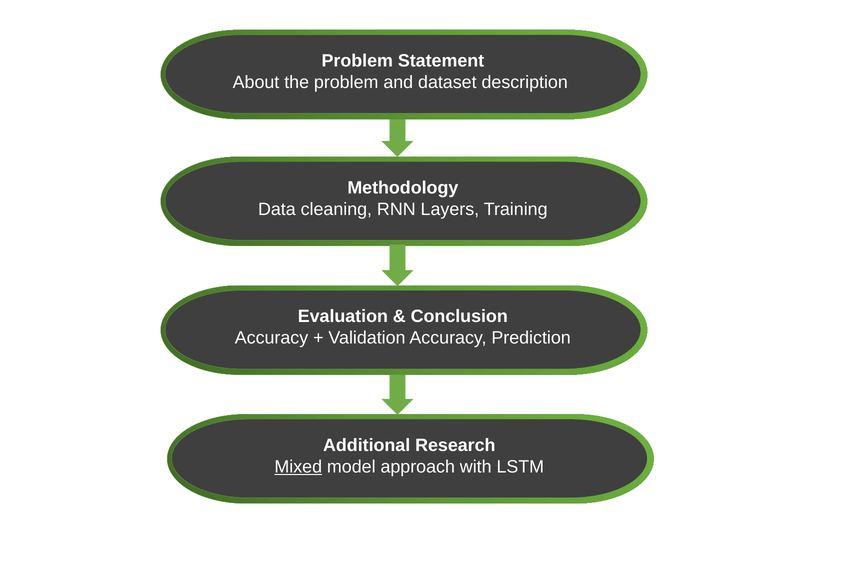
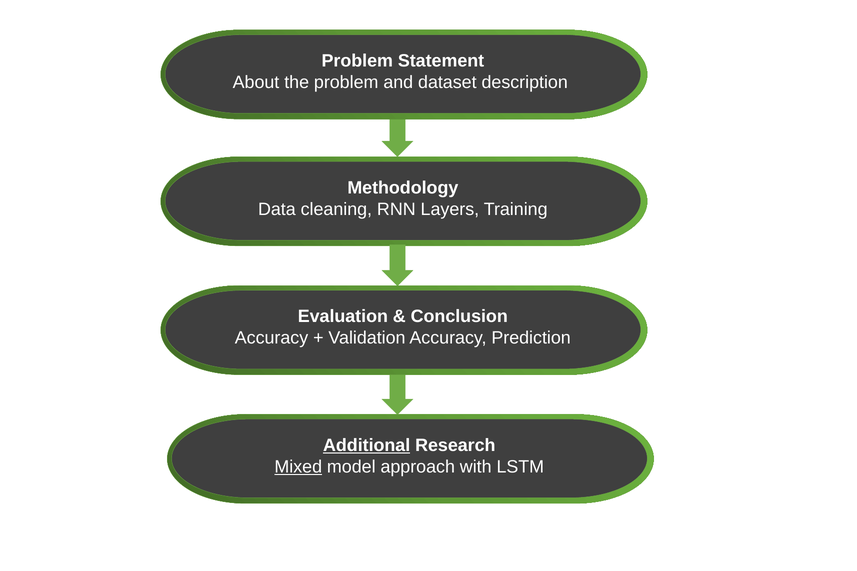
Additional underline: none -> present
